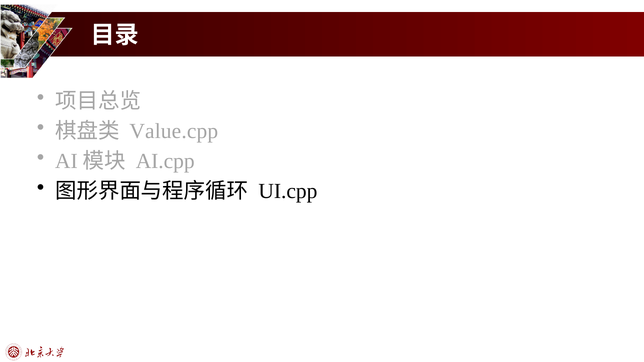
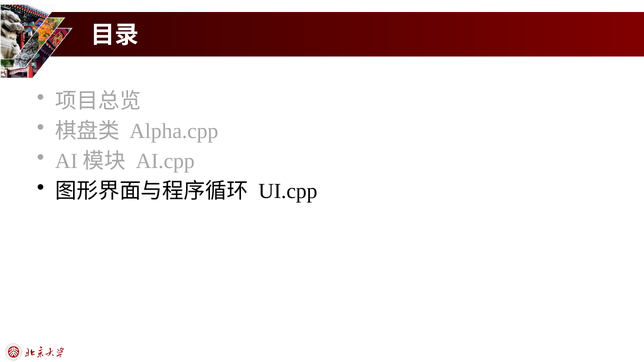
Value.cpp: Value.cpp -> Alpha.cpp
